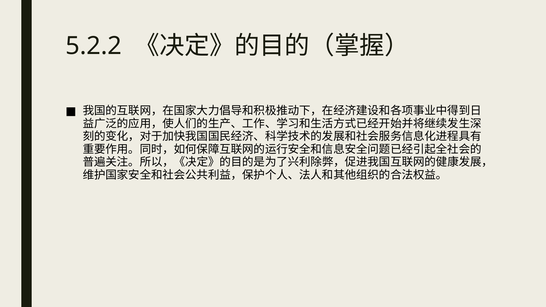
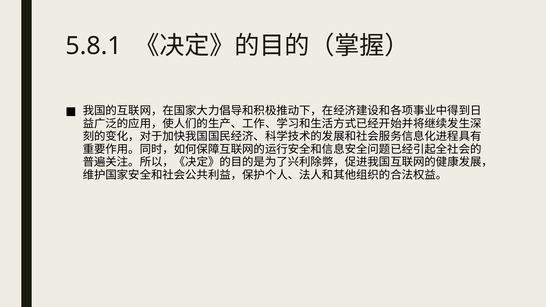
5.2.2: 5.2.2 -> 5.8.1
